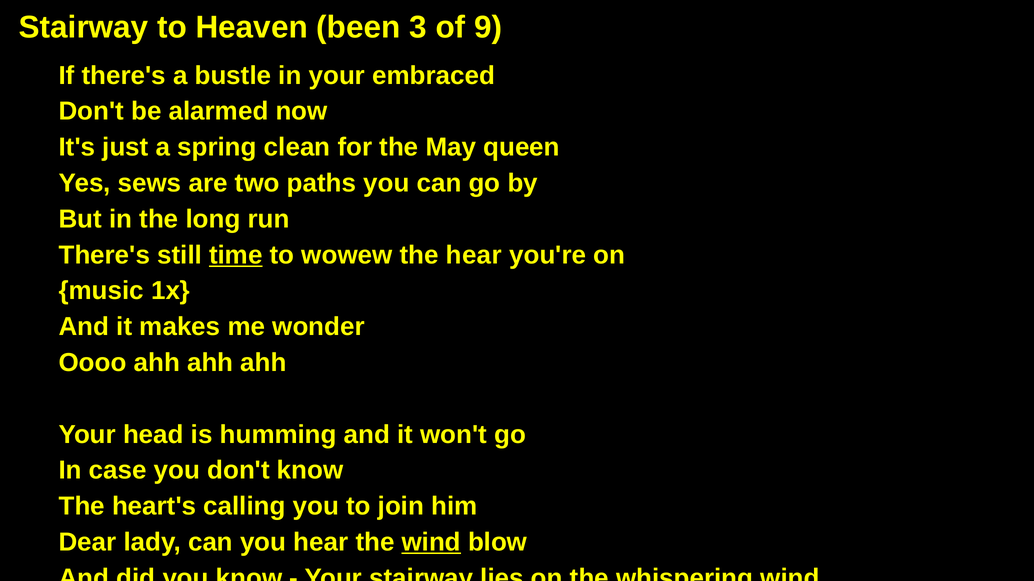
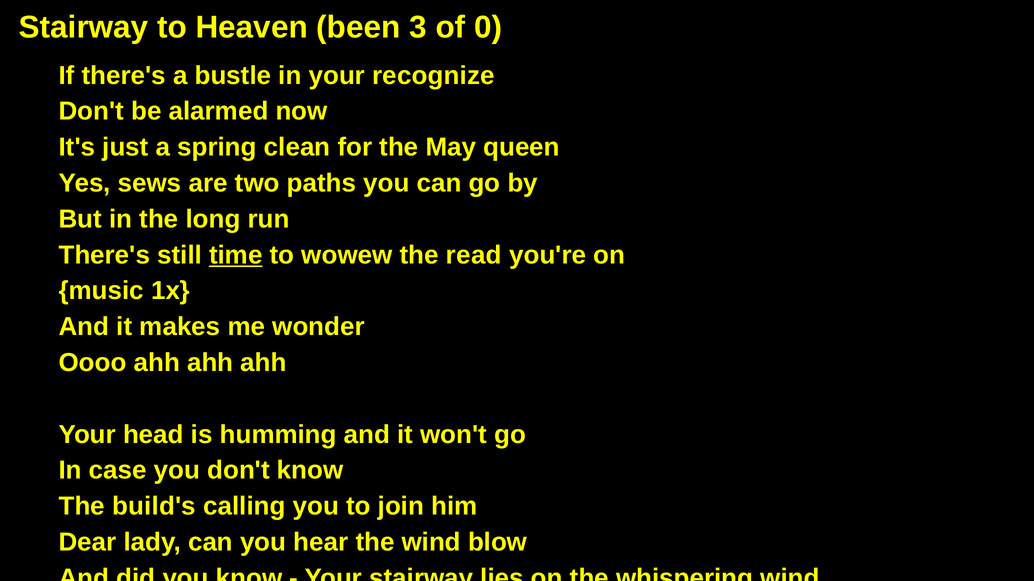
9: 9 -> 0
embraced: embraced -> recognize
the hear: hear -> read
heart's: heart's -> build's
wind at (431, 543) underline: present -> none
